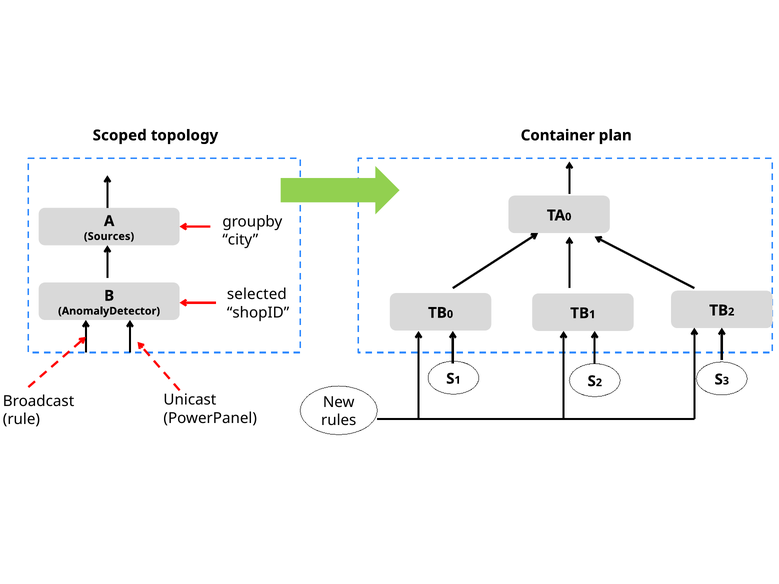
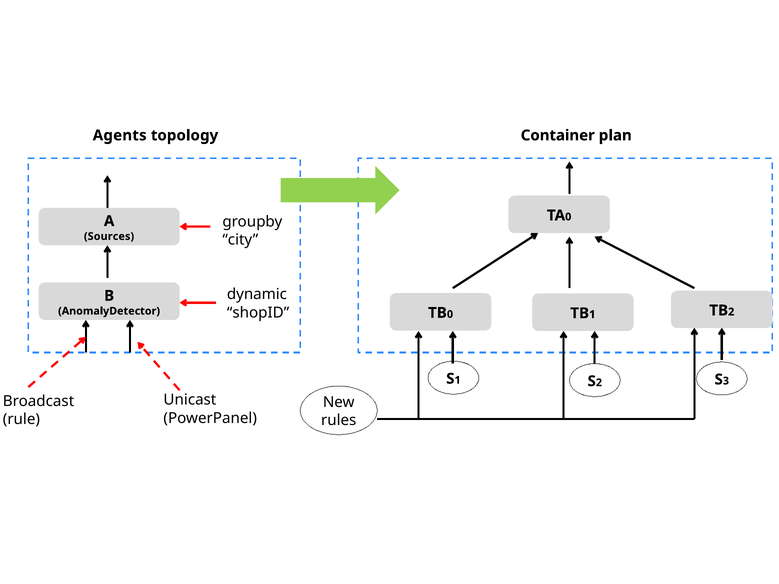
Scoped: Scoped -> Agents
selected: selected -> dynamic
